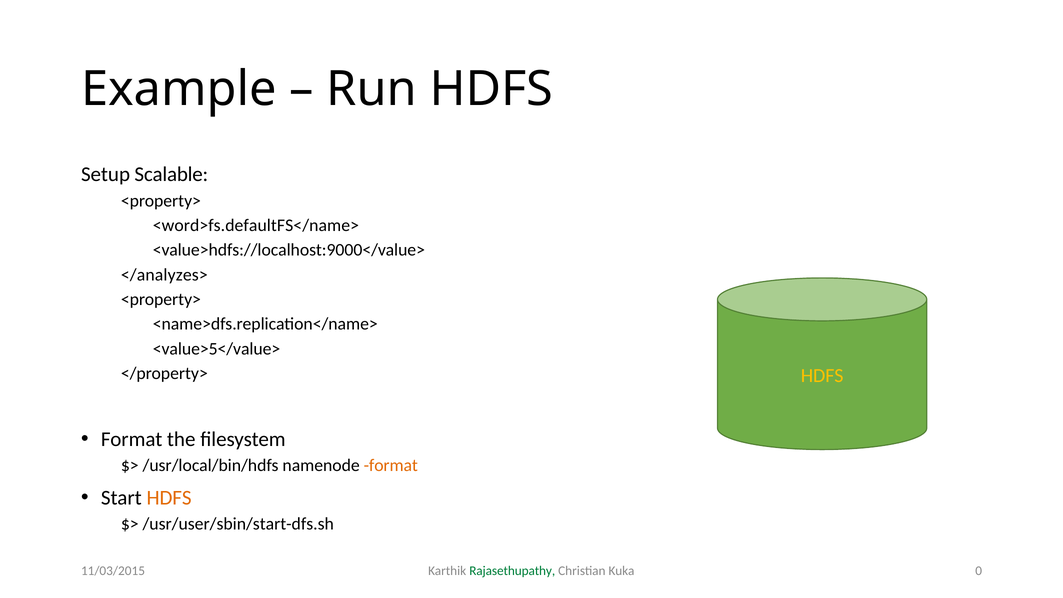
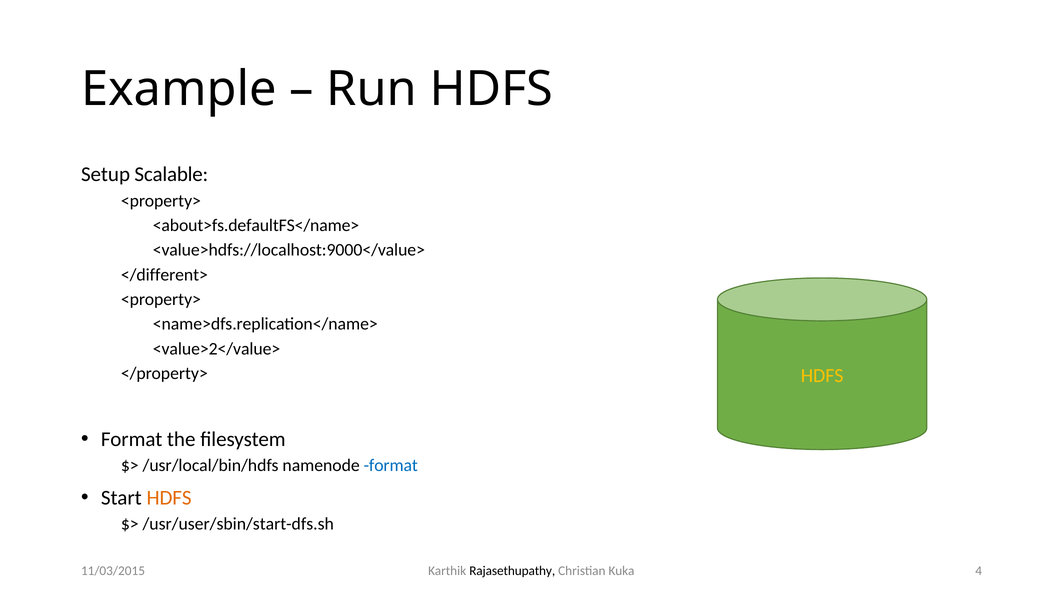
<word>fs.defaultFS</name>: <word>fs.defaultFS</name> -> <about>fs.defaultFS</name>
</analyzes>: </analyzes> -> </different>
<value>5</value>: <value>5</value> -> <value>2</value>
format at (391, 466) colour: orange -> blue
Rajasethupathy colour: green -> black
0: 0 -> 4
